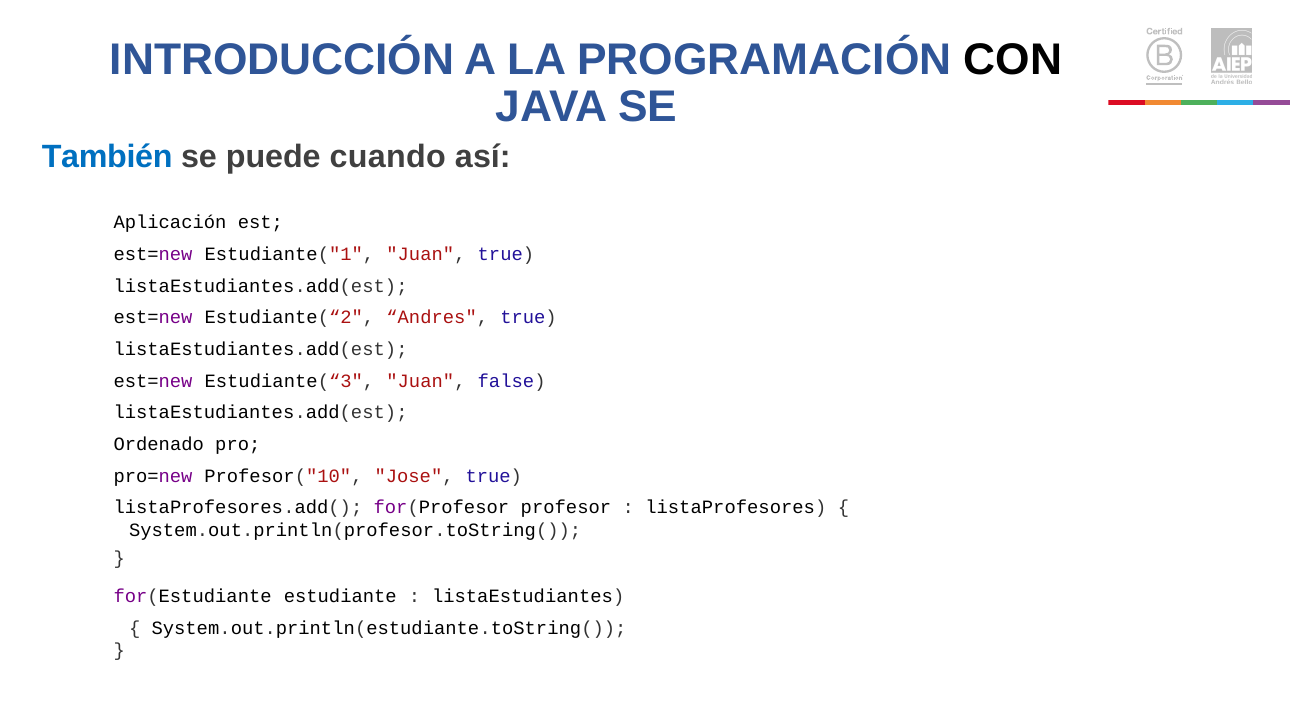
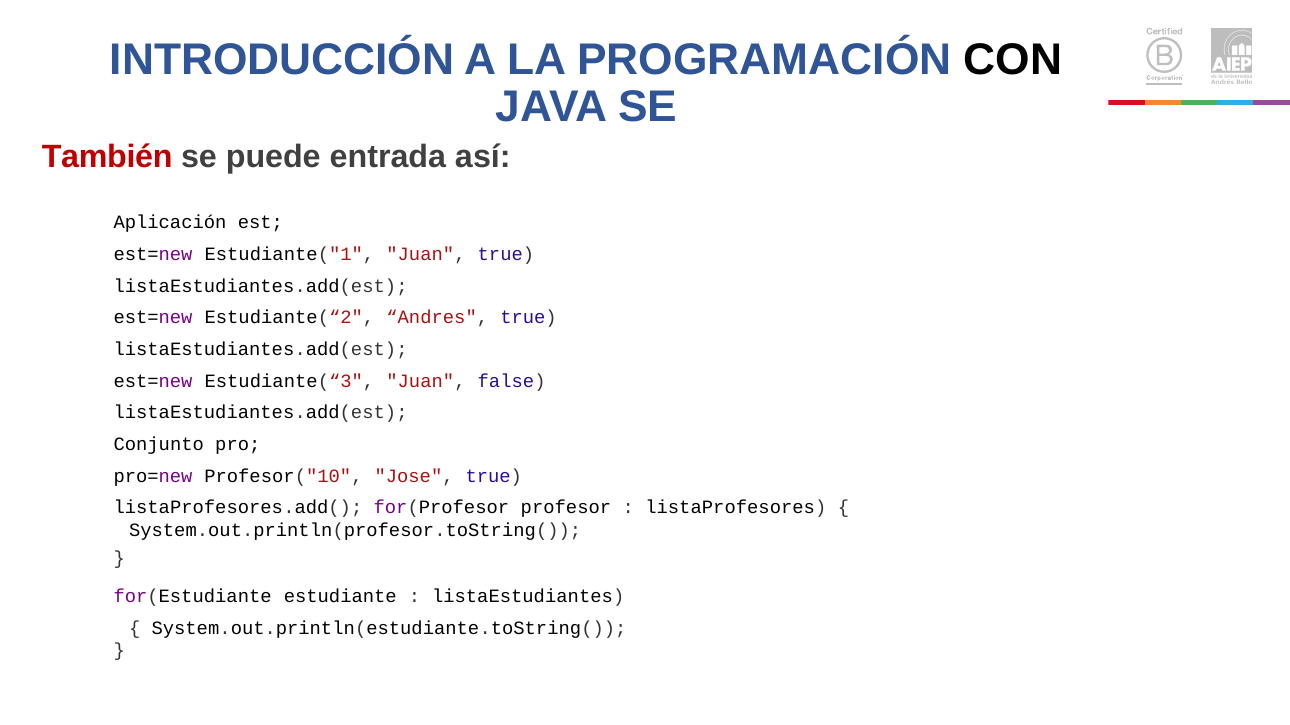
También colour: blue -> red
cuando: cuando -> entrada
Ordenado: Ordenado -> Conjunto
